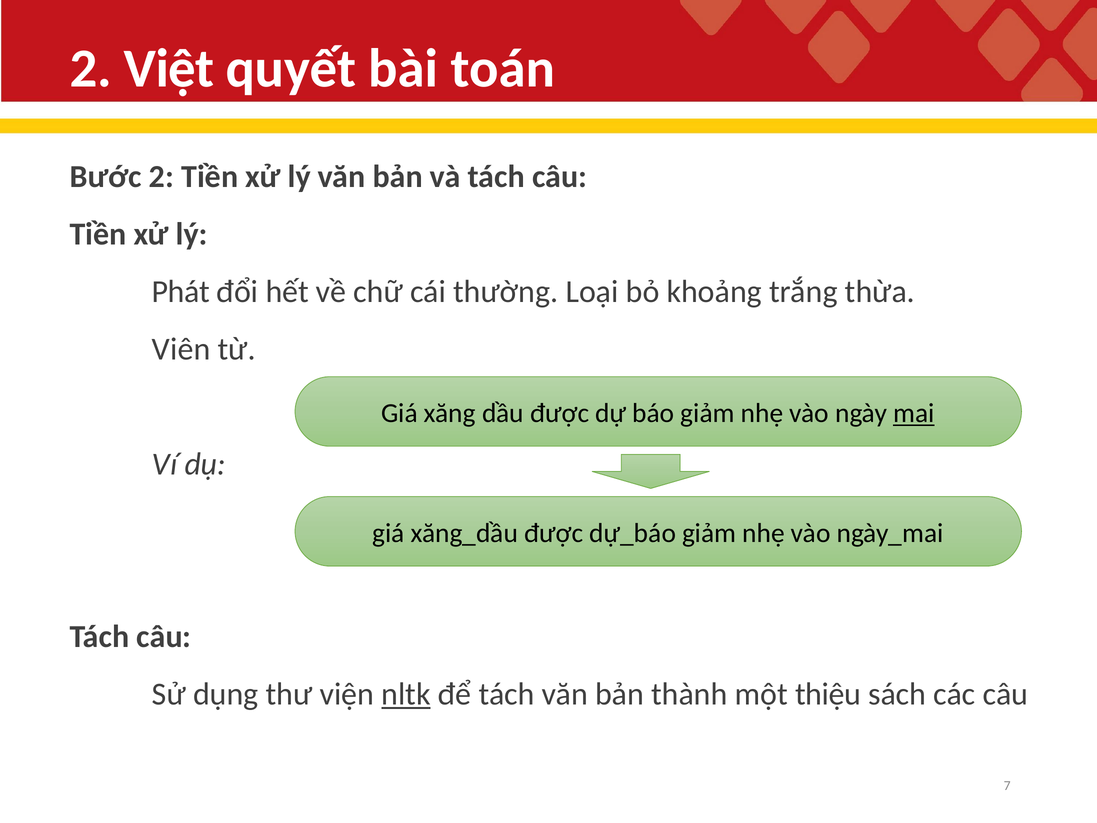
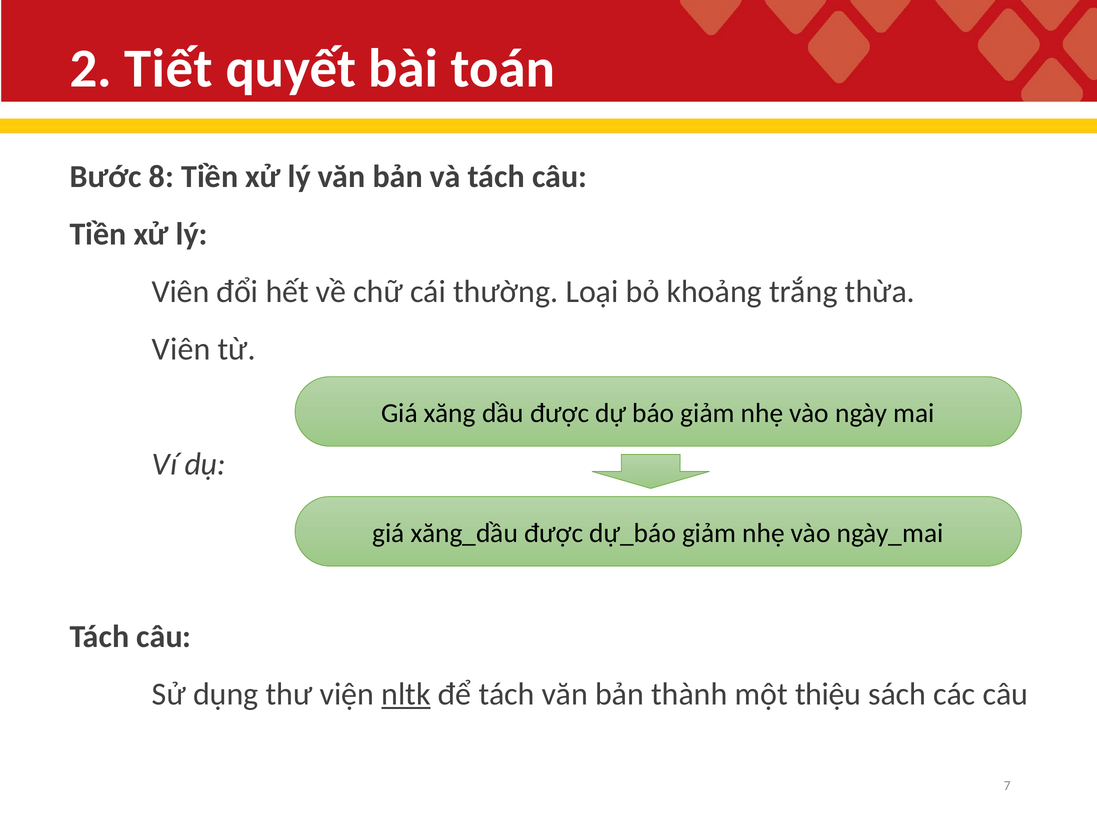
Việt: Việt -> Tiết
Bước 2: 2 -> 8
Phát at (181, 292): Phát -> Viên
mai underline: present -> none
